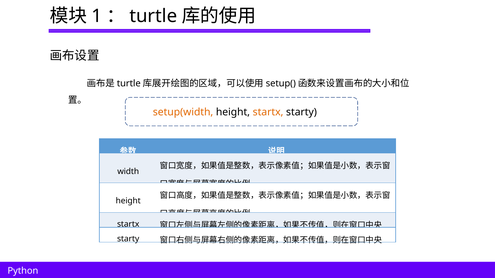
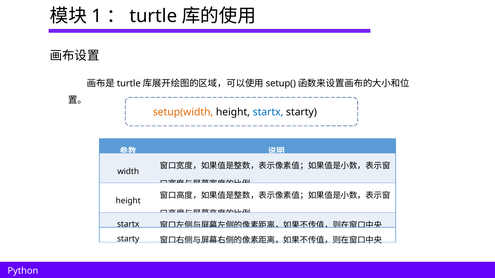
startx at (268, 112) colour: orange -> blue
